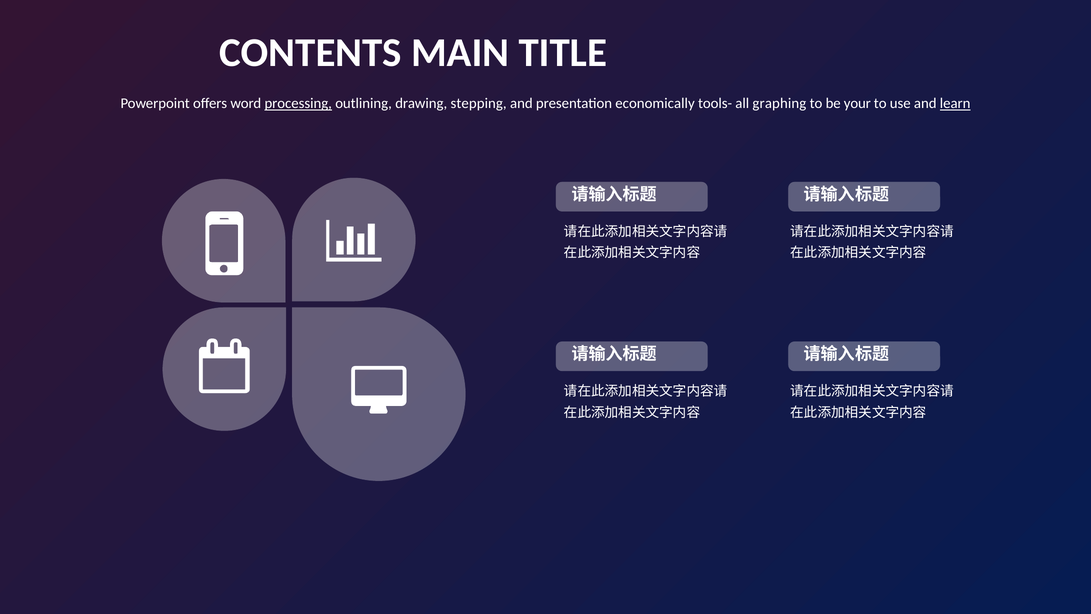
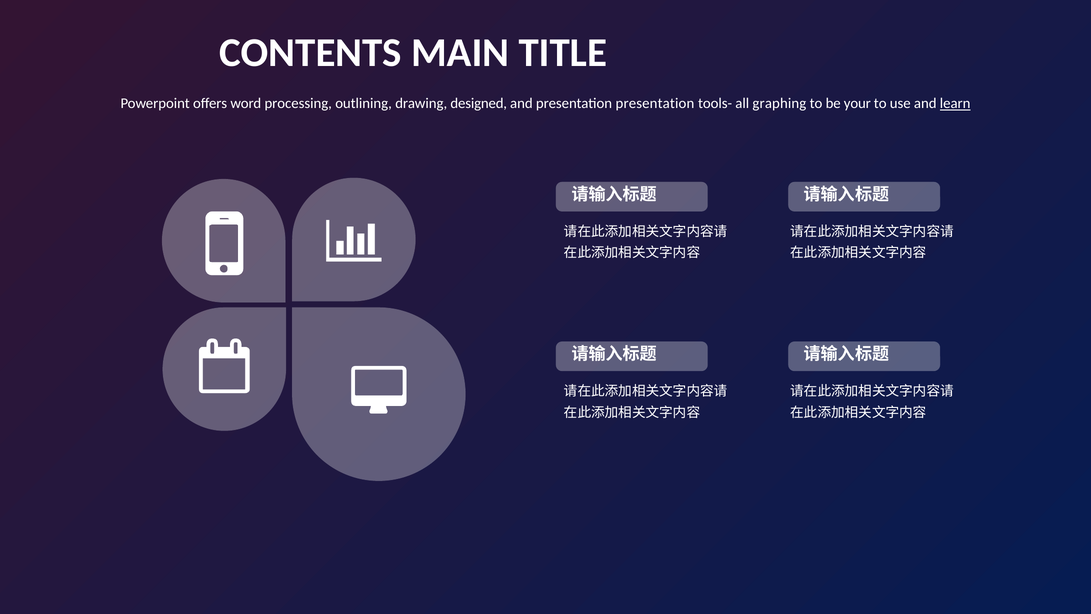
processing underline: present -> none
stepping: stepping -> designed
presentation economically: economically -> presentation
